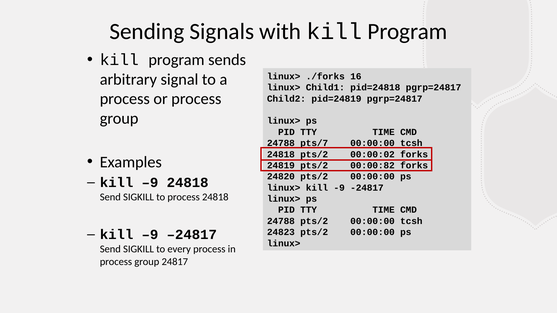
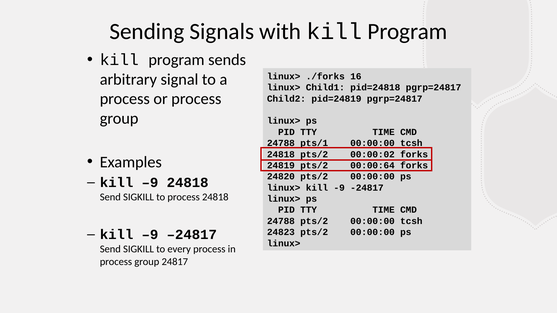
pts/7: pts/7 -> pts/1
00:00:82: 00:00:82 -> 00:00:64
